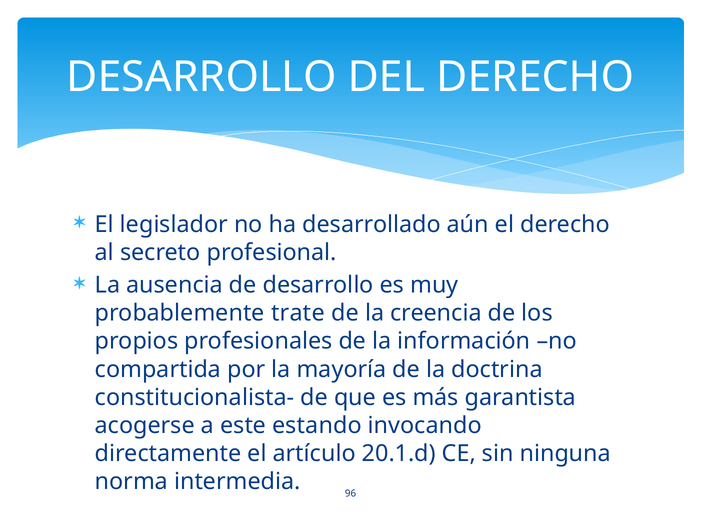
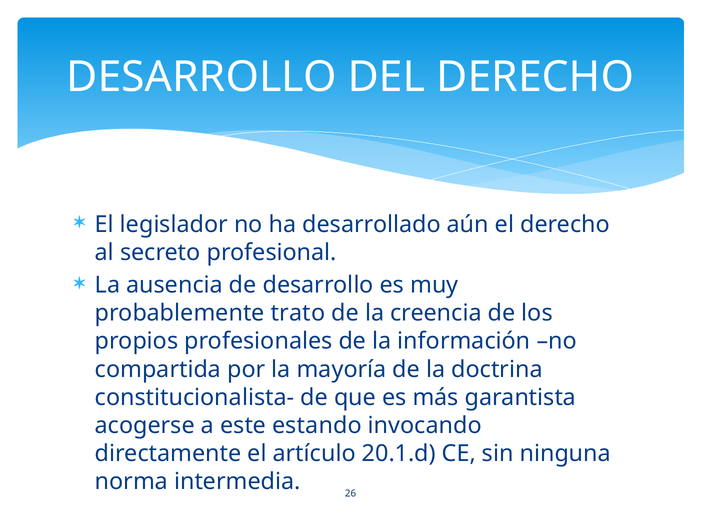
trate: trate -> trato
96: 96 -> 26
